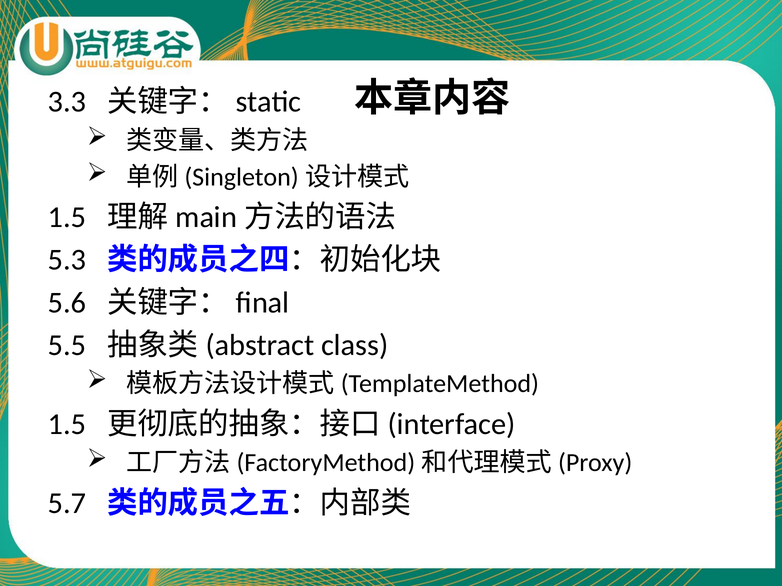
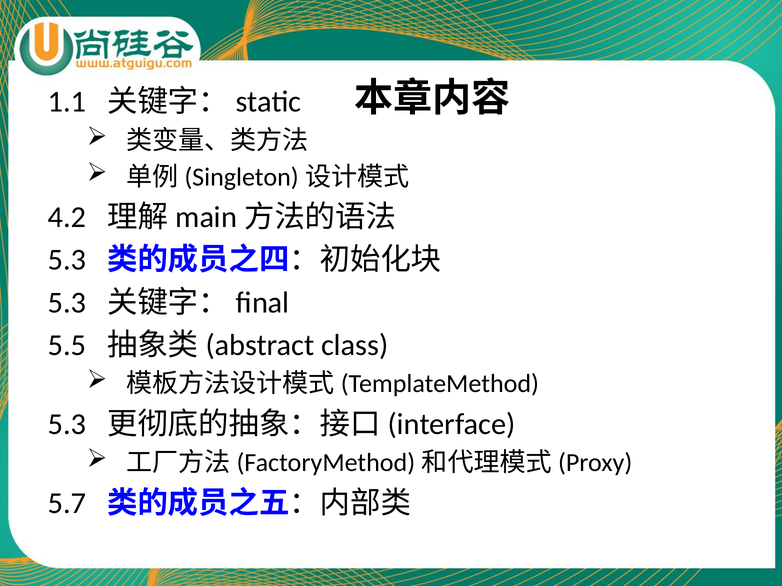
3.3: 3.3 -> 1.1
1.5 at (67, 218): 1.5 -> 4.2
5.6 at (67, 303): 5.6 -> 5.3
1.5 at (67, 424): 1.5 -> 5.3
